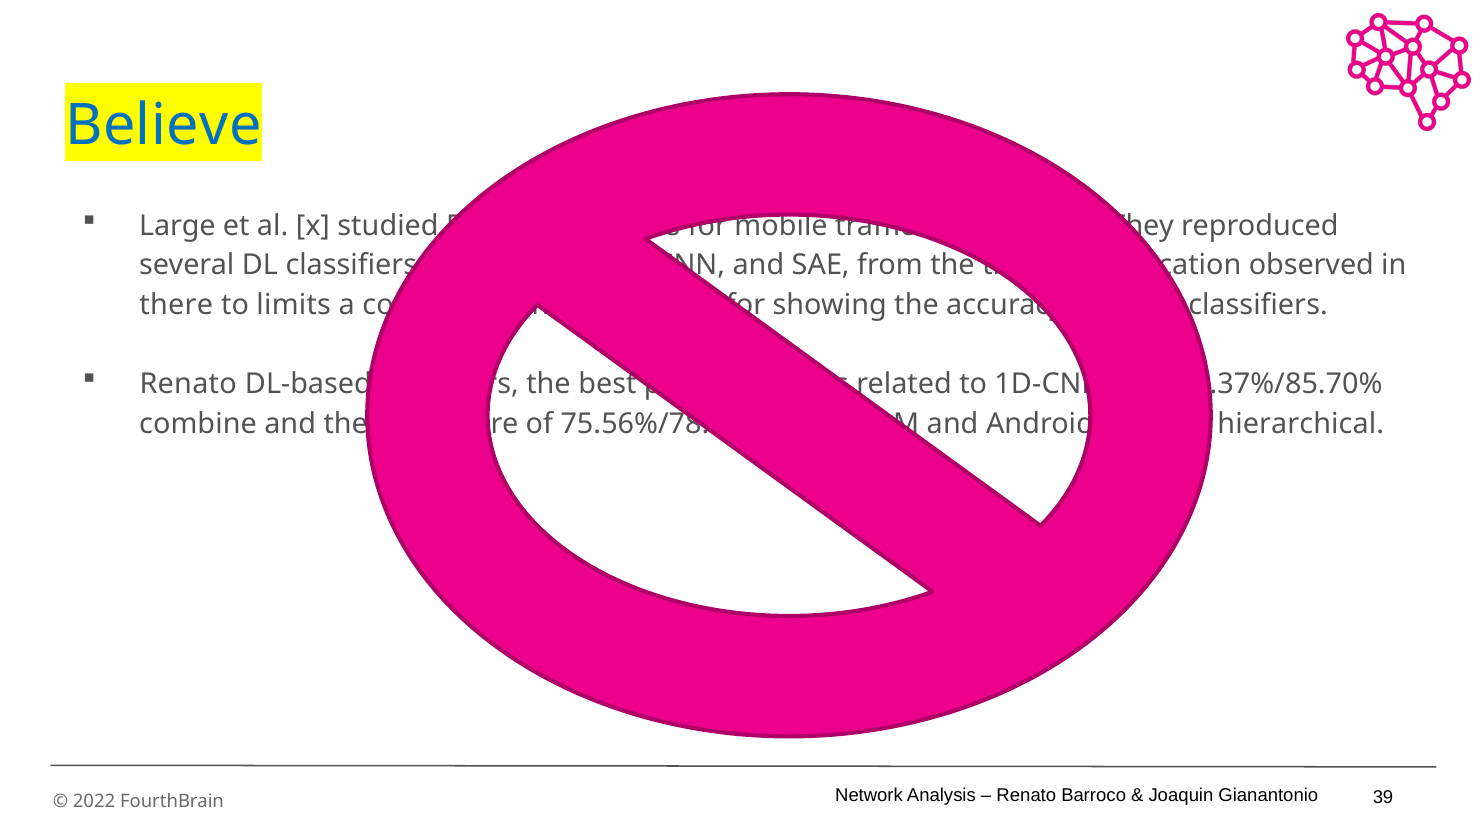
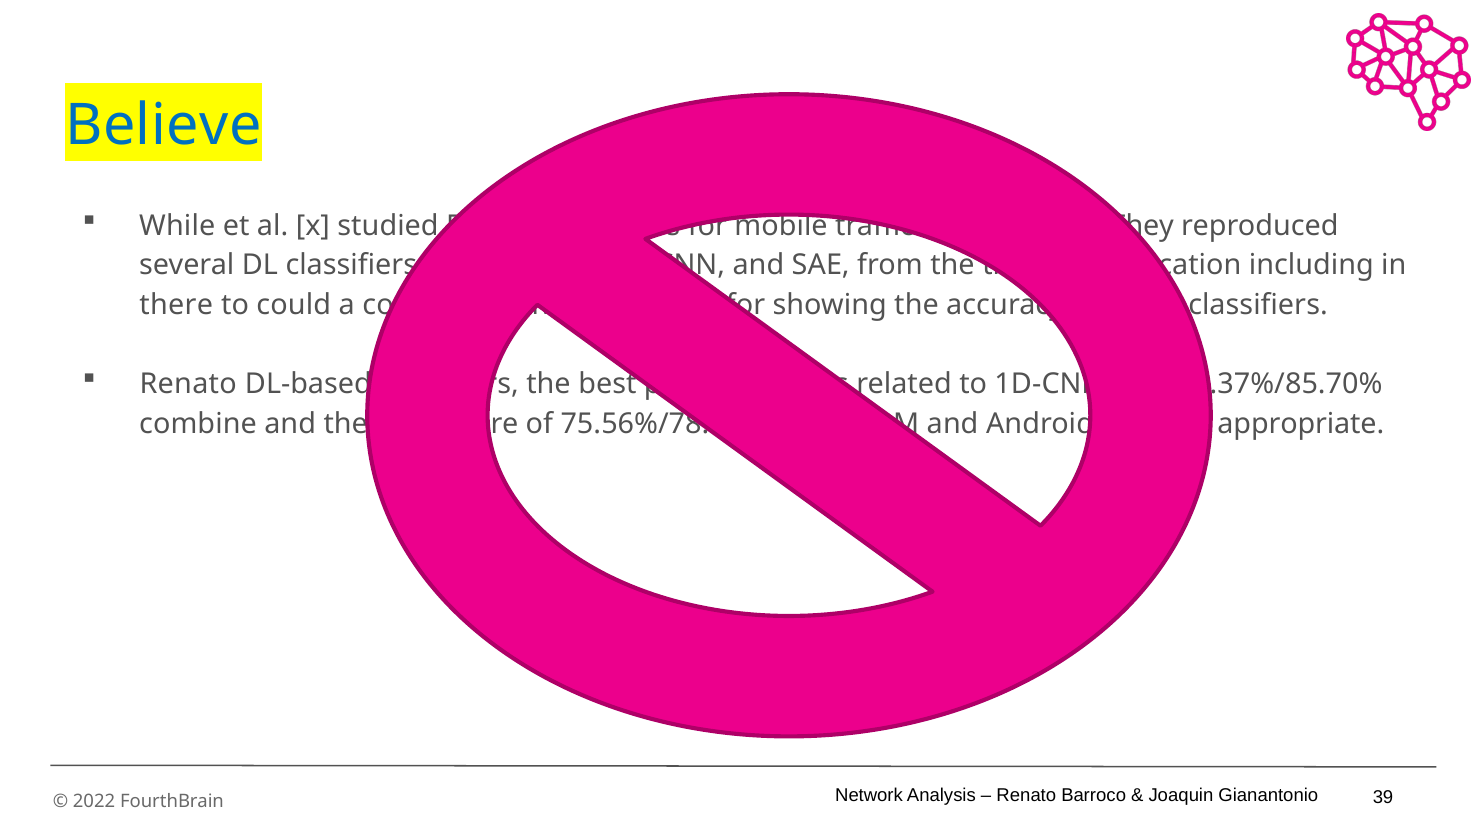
Large: Large -> While
observed: observed -> including
limits: limits -> could
hierarchical: hierarchical -> appropriate
